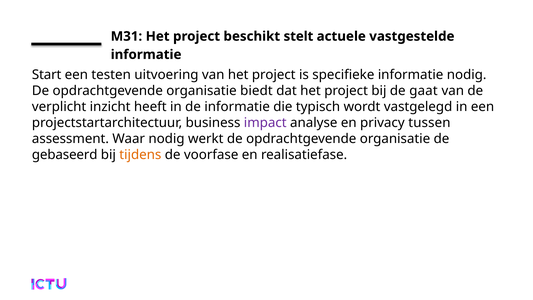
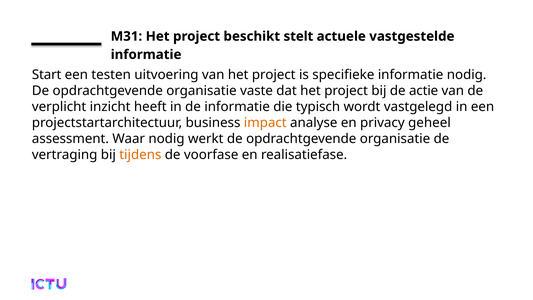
biedt: biedt -> vaste
gaat: gaat -> actie
impact colour: purple -> orange
tussen: tussen -> geheel
gebaseerd: gebaseerd -> vertraging
